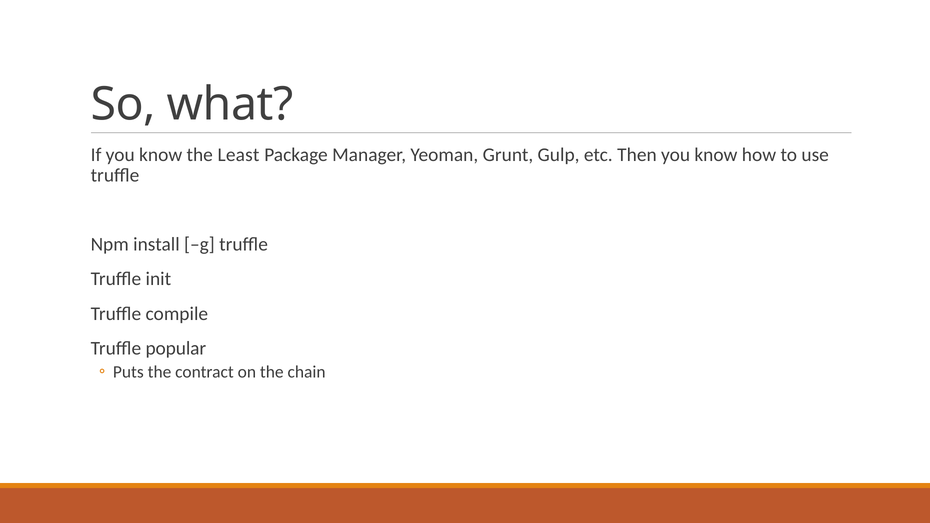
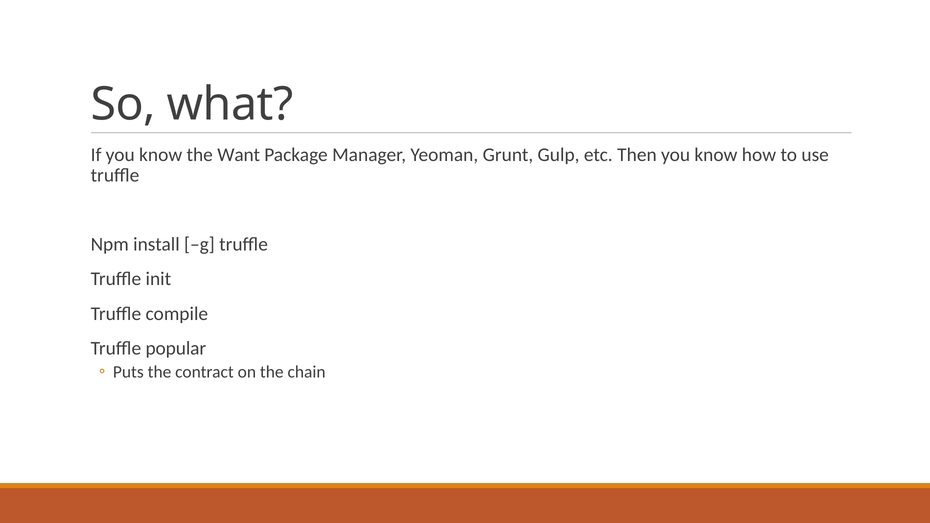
Least: Least -> Want
